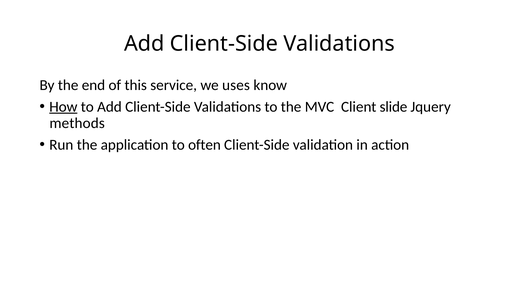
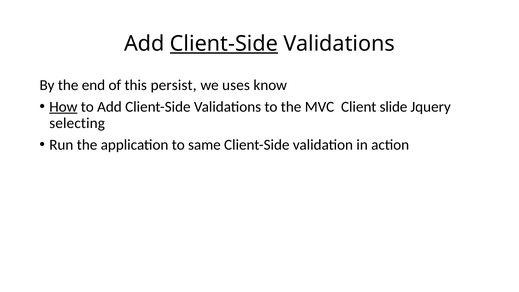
Client-Side at (224, 44) underline: none -> present
service: service -> persist
methods: methods -> selecting
often: often -> same
